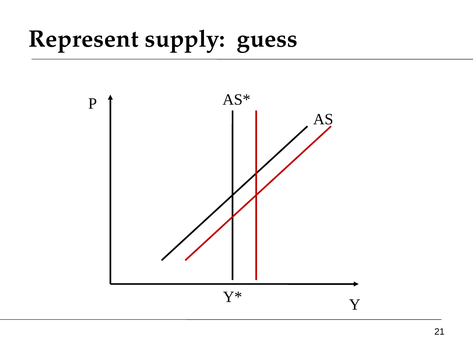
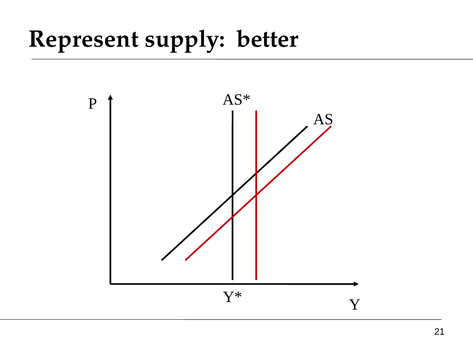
guess: guess -> better
